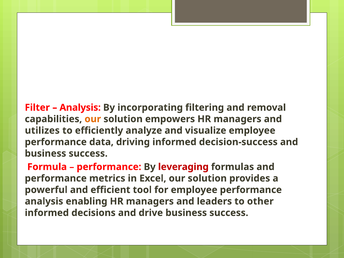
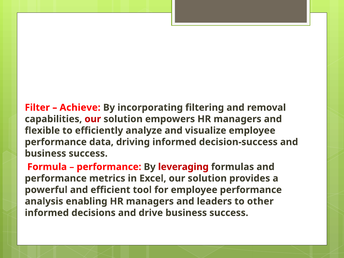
Analysis at (80, 108): Analysis -> Achieve
our at (93, 119) colour: orange -> red
utilizes: utilizes -> flexible
